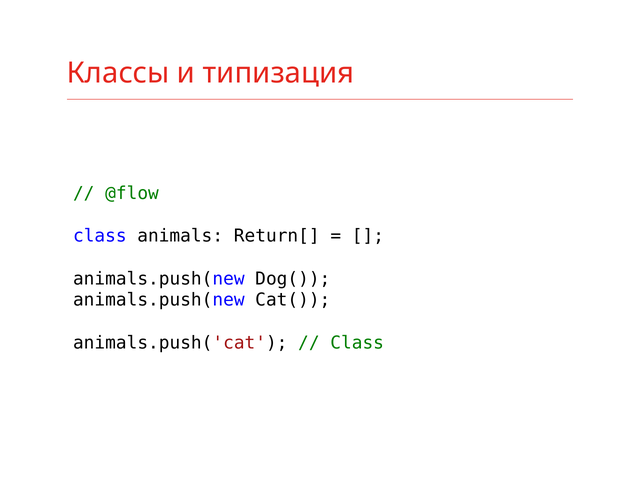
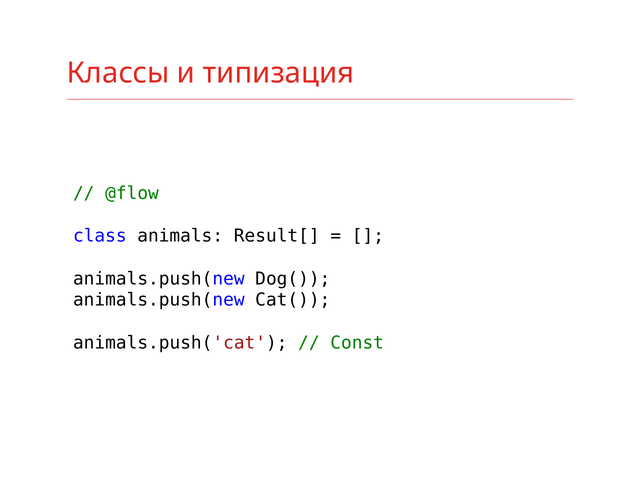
Return[: Return[ -> Result[
Class at (357, 343): Class -> Const
